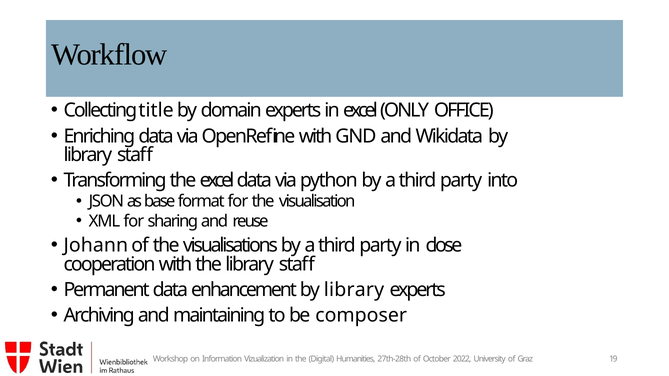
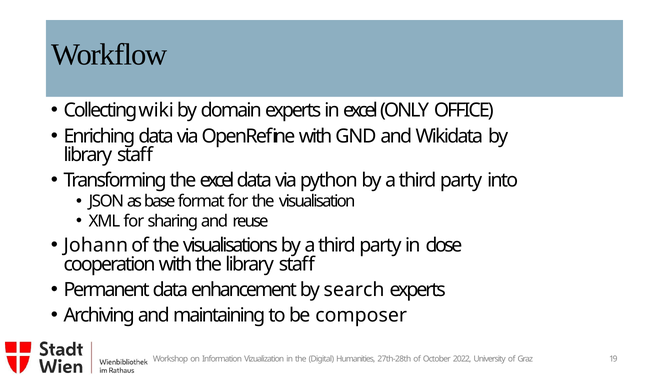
title: title -> wiki
enhancement by library: library -> search
